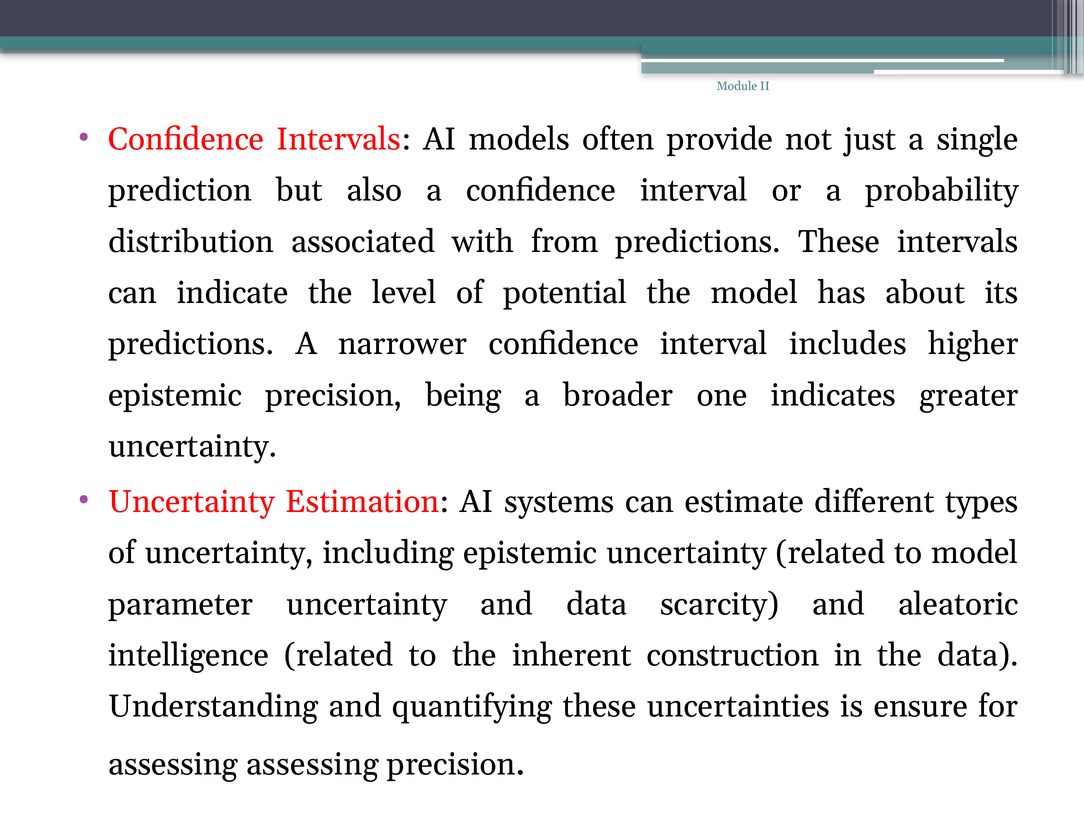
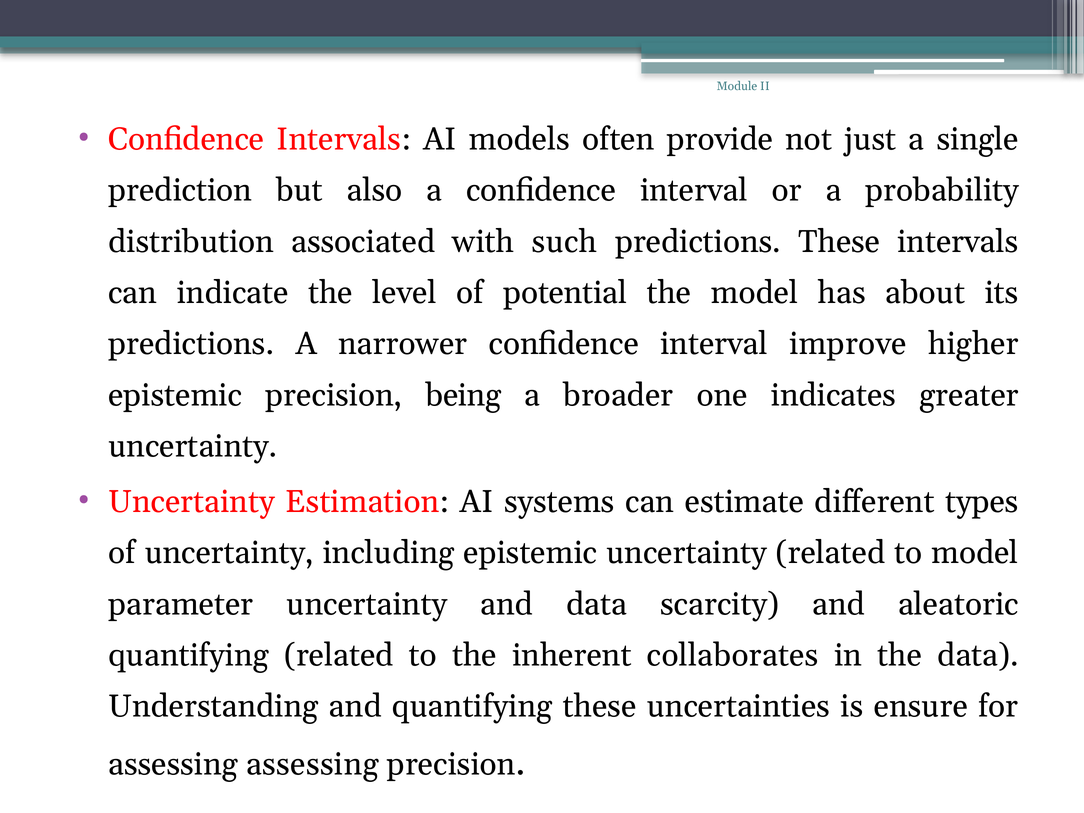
from: from -> such
includes: includes -> improve
intelligence at (189, 655): intelligence -> quantifying
construction: construction -> collaborates
